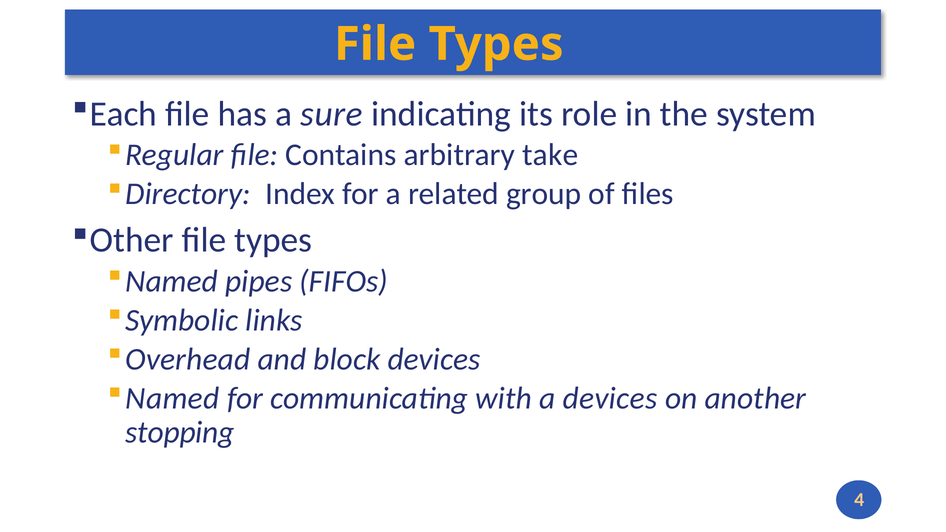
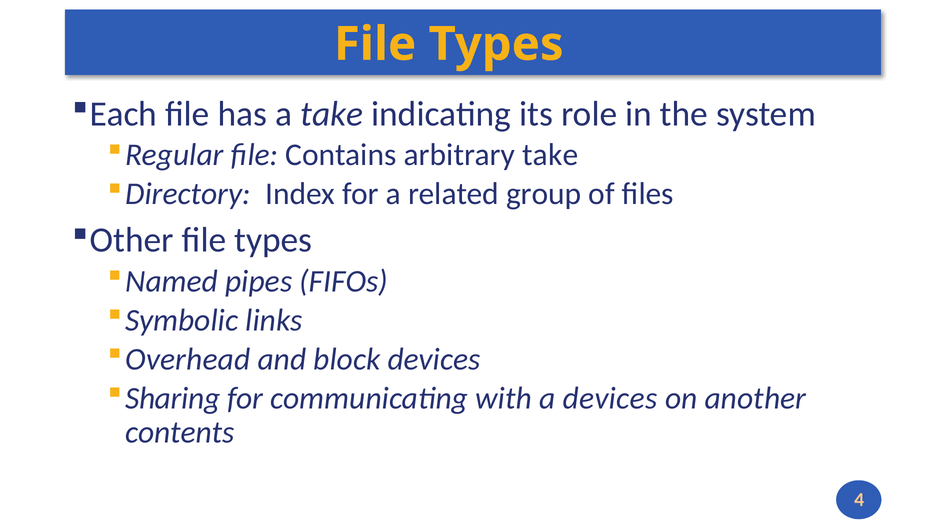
a sure: sure -> take
Named at (172, 398): Named -> Sharing
stopping: stopping -> contents
